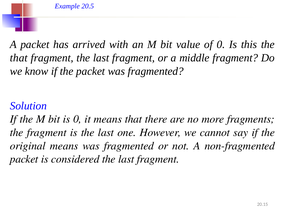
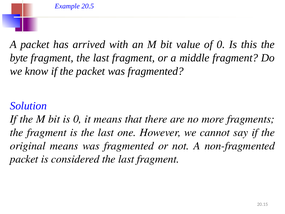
that at (19, 58): that -> byte
